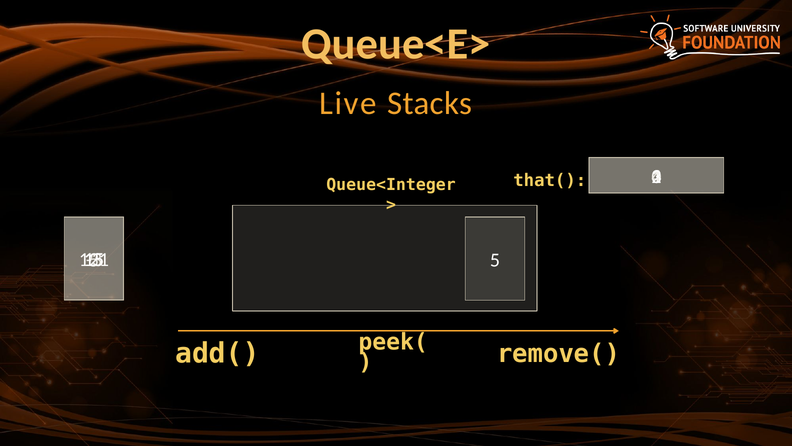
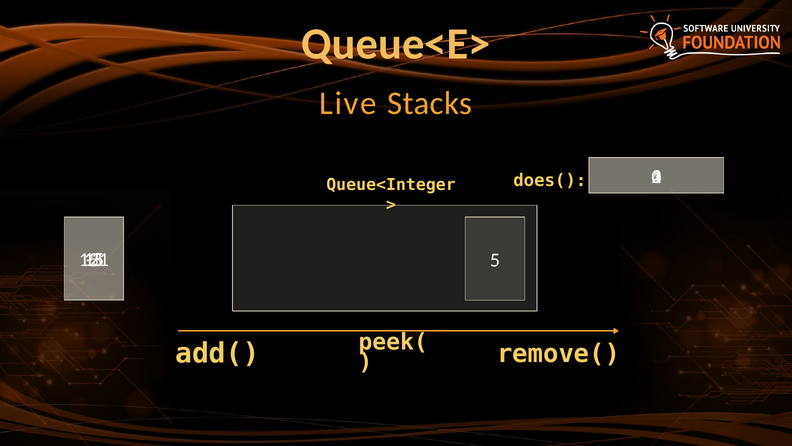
that(: that( -> does(
